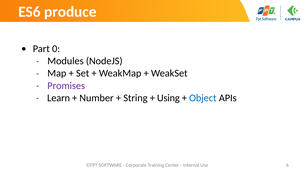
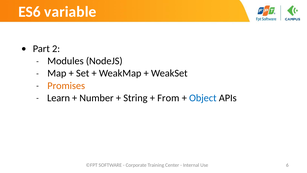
produce: produce -> variable
0: 0 -> 2
Promises colour: purple -> orange
Using: Using -> From
